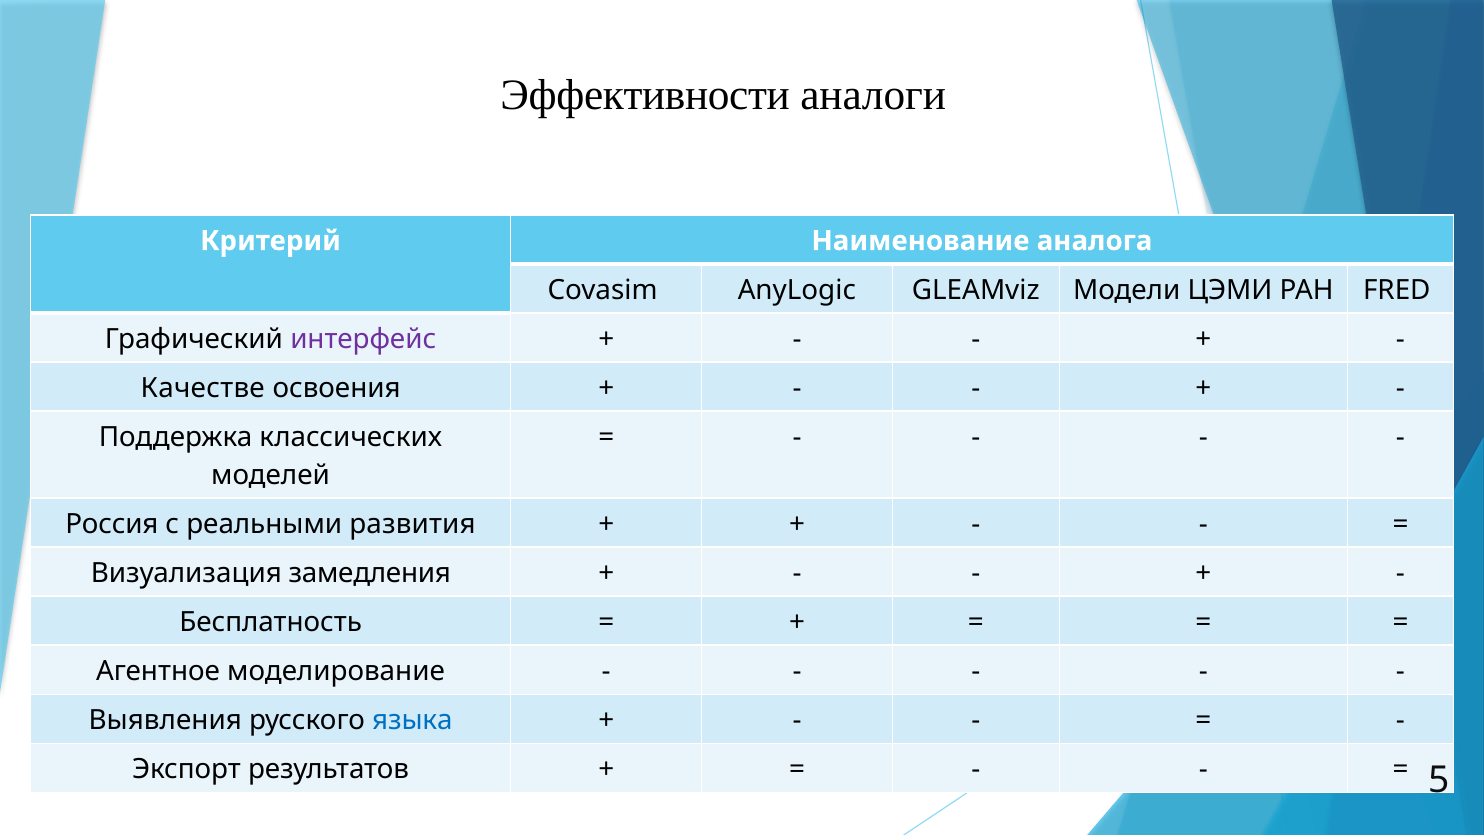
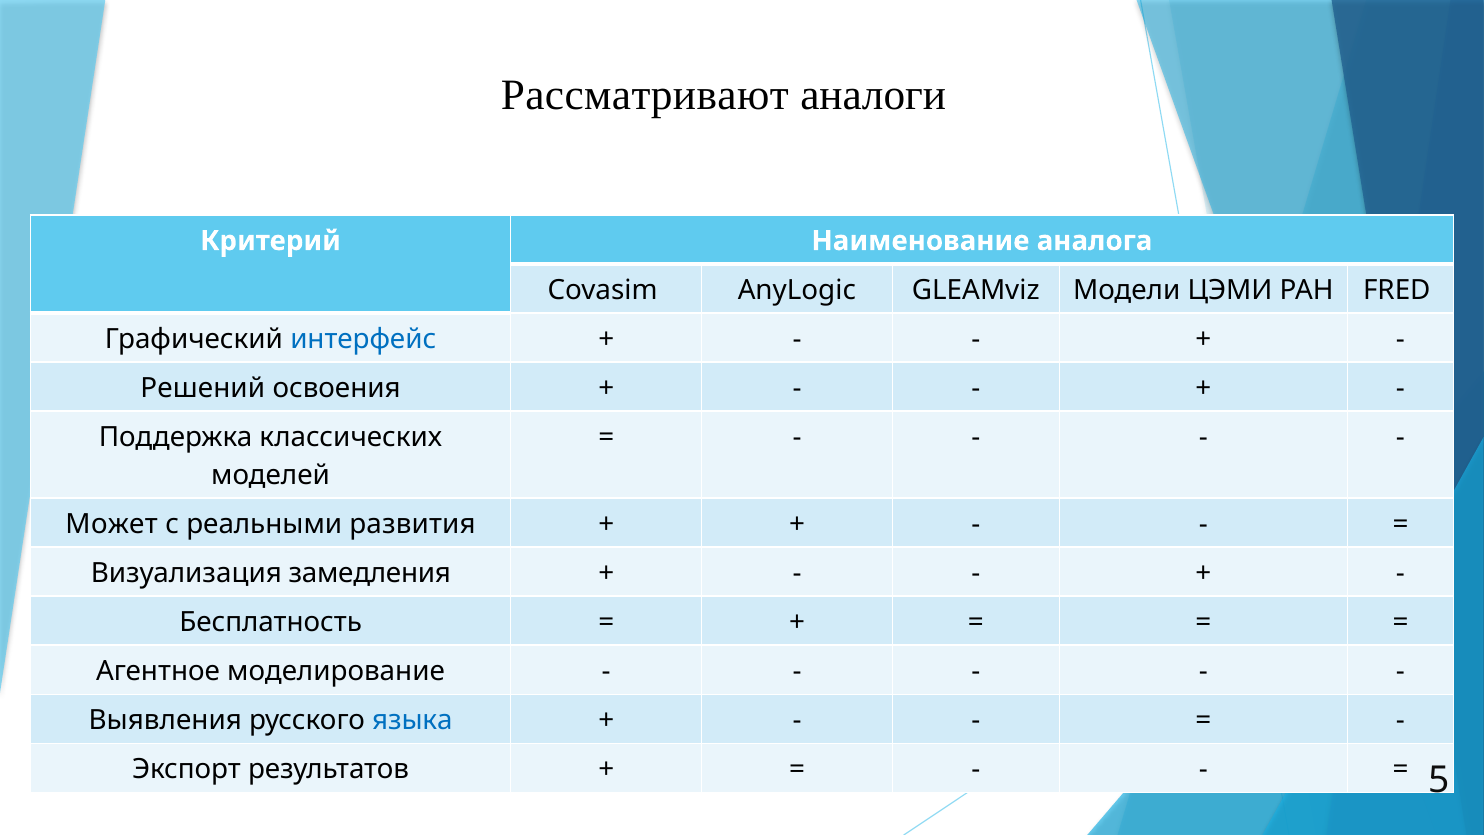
Эффективности: Эффективности -> Рассматривают
интерфейс colour: purple -> blue
Качестве: Качестве -> Решений
Россия: Россия -> Может
